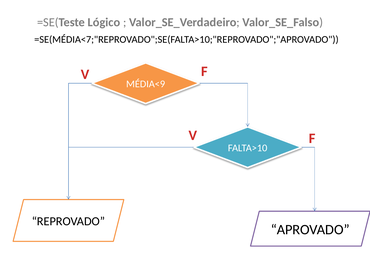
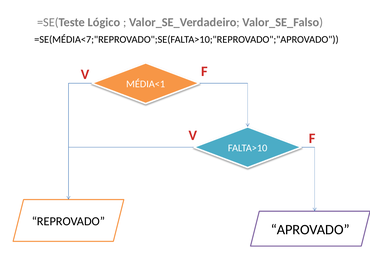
MÉDIA<9: MÉDIA<9 -> MÉDIA<1
